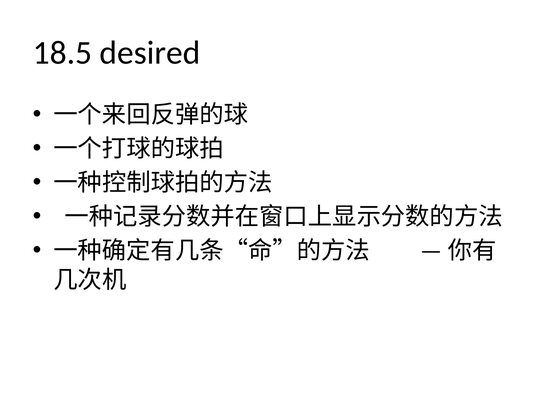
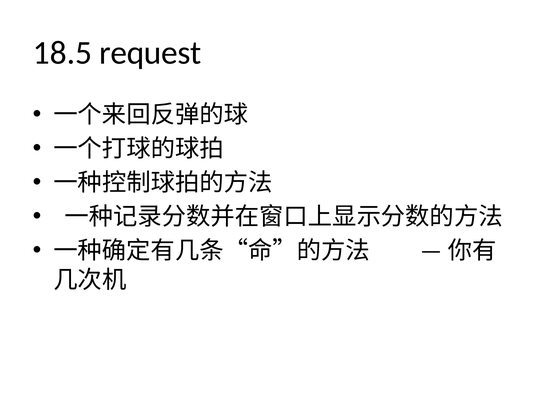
desired: desired -> request
